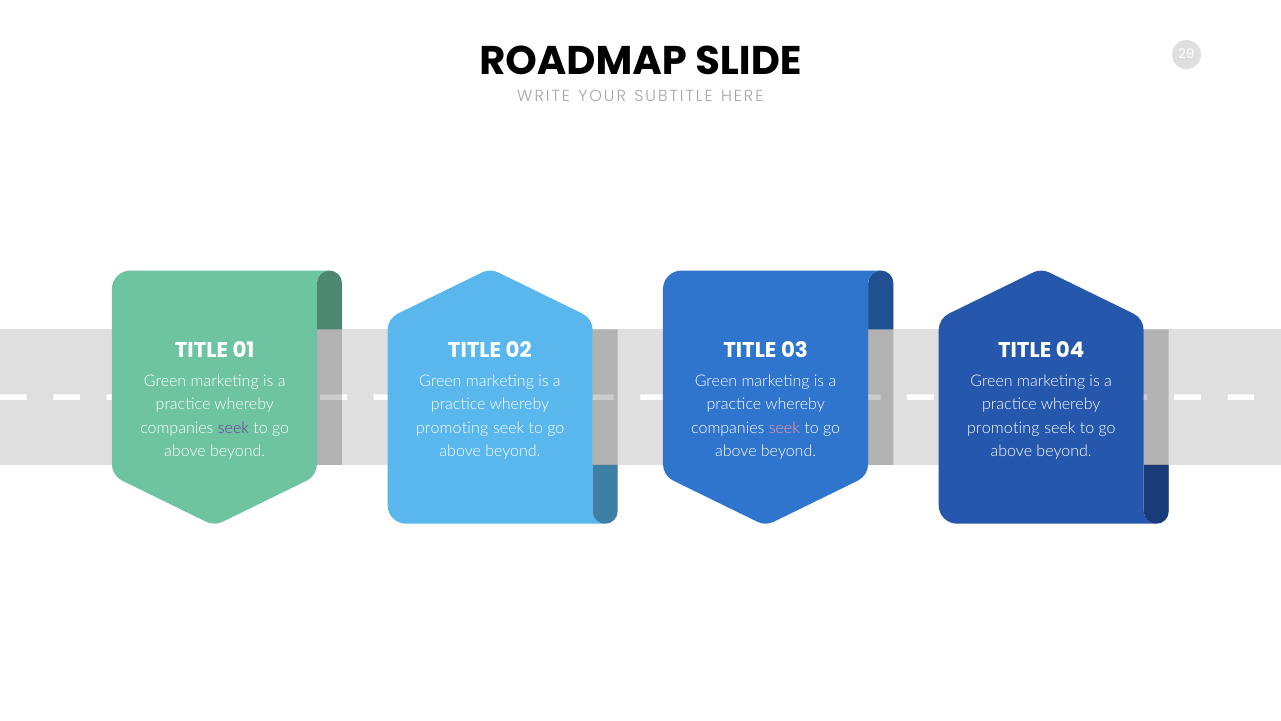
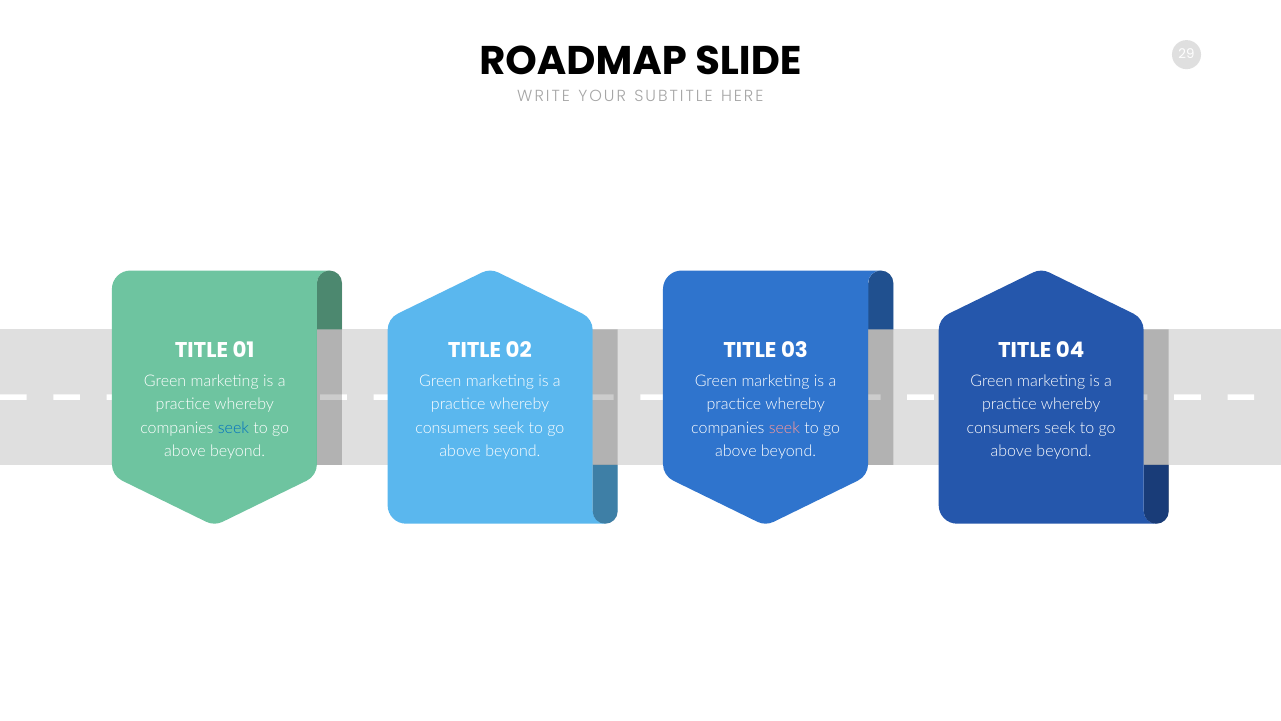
seek at (233, 428) colour: purple -> blue
promoting at (452, 428): promoting -> consumers
promoting at (1003, 428): promoting -> consumers
